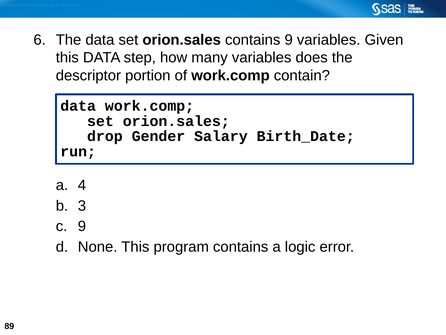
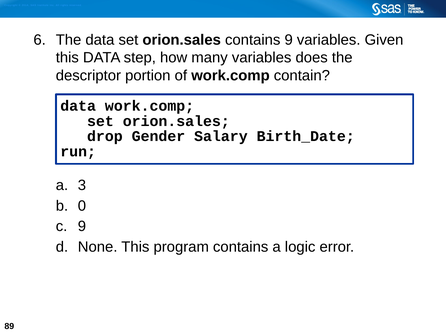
4: 4 -> 3
3: 3 -> 0
